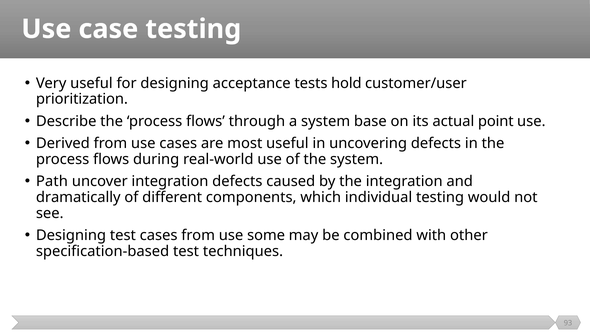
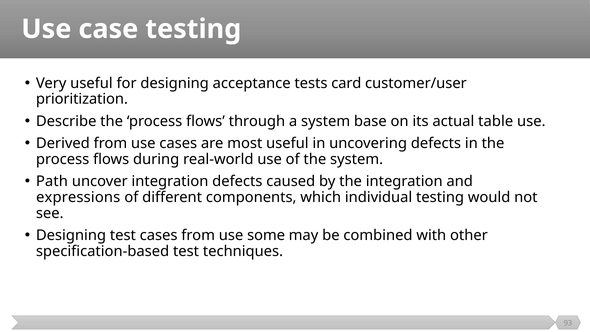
hold: hold -> card
point: point -> table
dramatically: dramatically -> expressions
